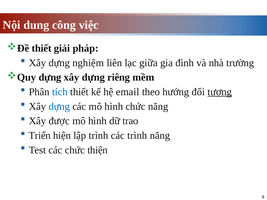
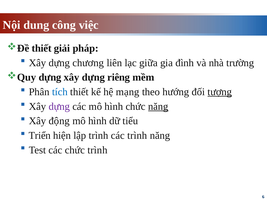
nghiệm: nghiệm -> chương
email: email -> mạng
dựng at (59, 107) colour: blue -> purple
năng at (158, 107) underline: none -> present
được: được -> động
trao: trao -> tiểu
chức thiện: thiện -> trình
